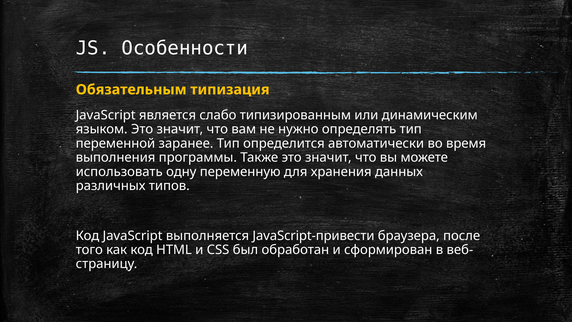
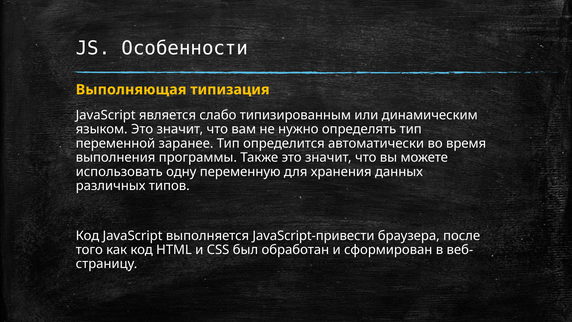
Обязательным: Обязательным -> Выполняющая
